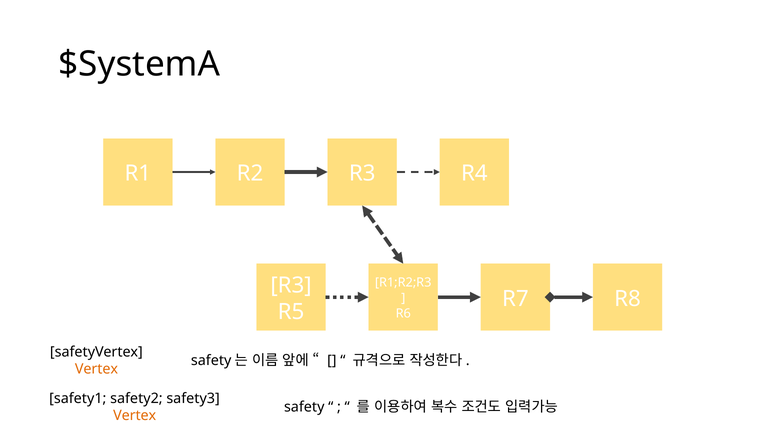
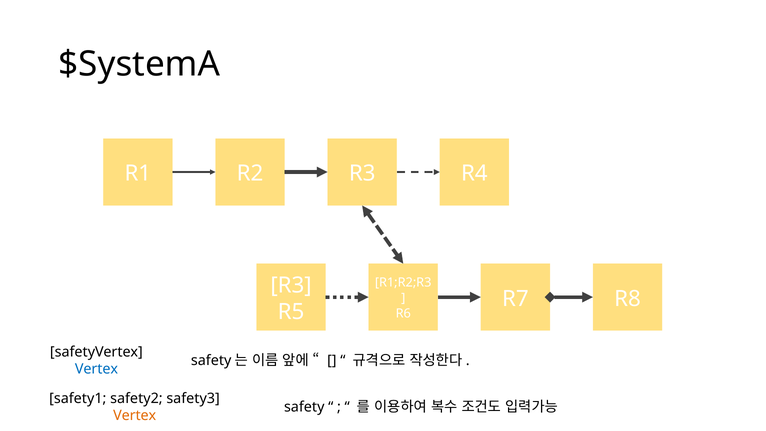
Vertex at (96, 369) colour: orange -> blue
